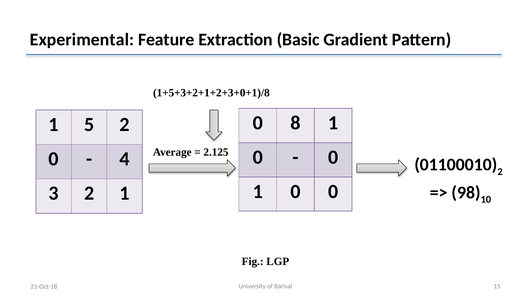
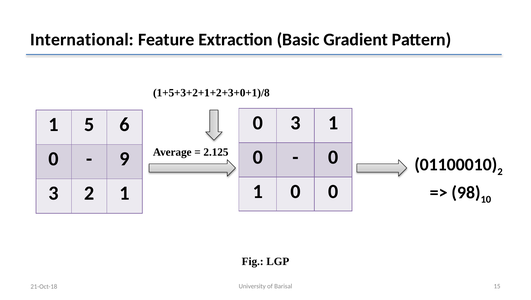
Experimental: Experimental -> International
0 8: 8 -> 3
5 2: 2 -> 6
4: 4 -> 9
